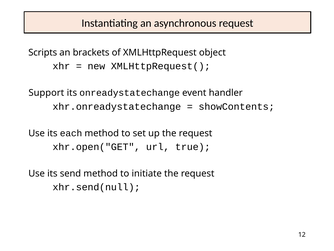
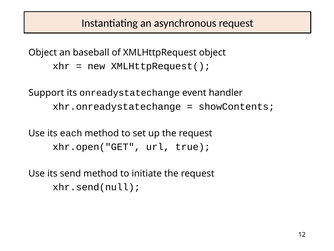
Scripts at (43, 52): Scripts -> Object
brackets: brackets -> baseball
